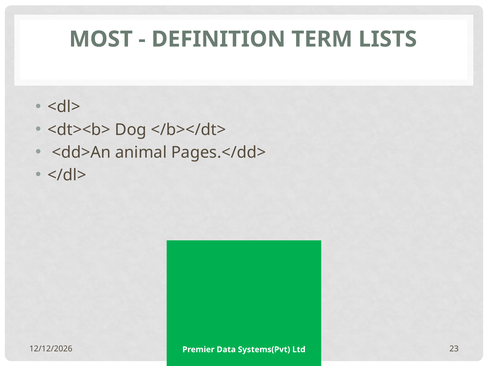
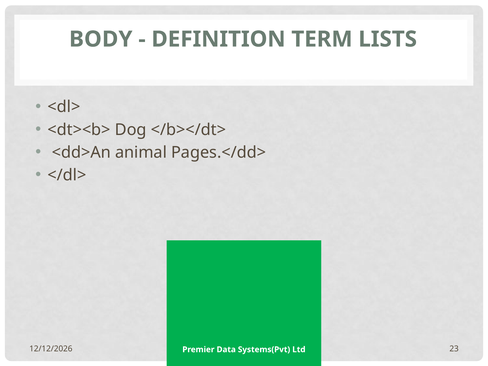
MOST: MOST -> BODY
